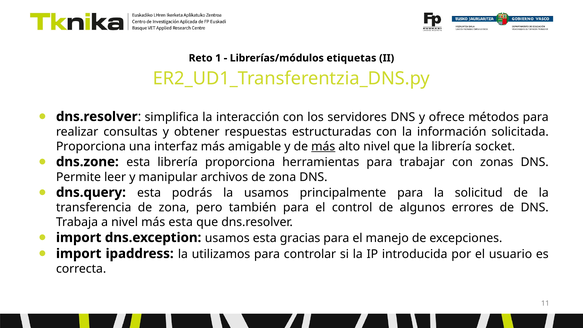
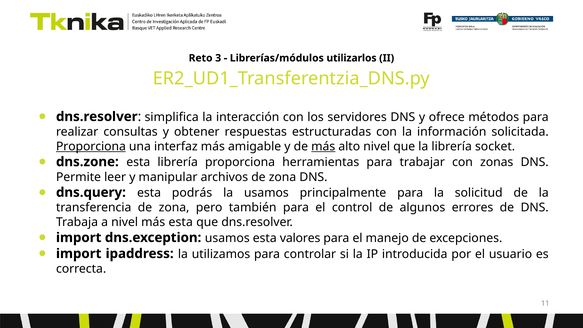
1: 1 -> 3
etiquetas: etiquetas -> utilizarlos
Proporciona at (91, 146) underline: none -> present
gracias: gracias -> valores
